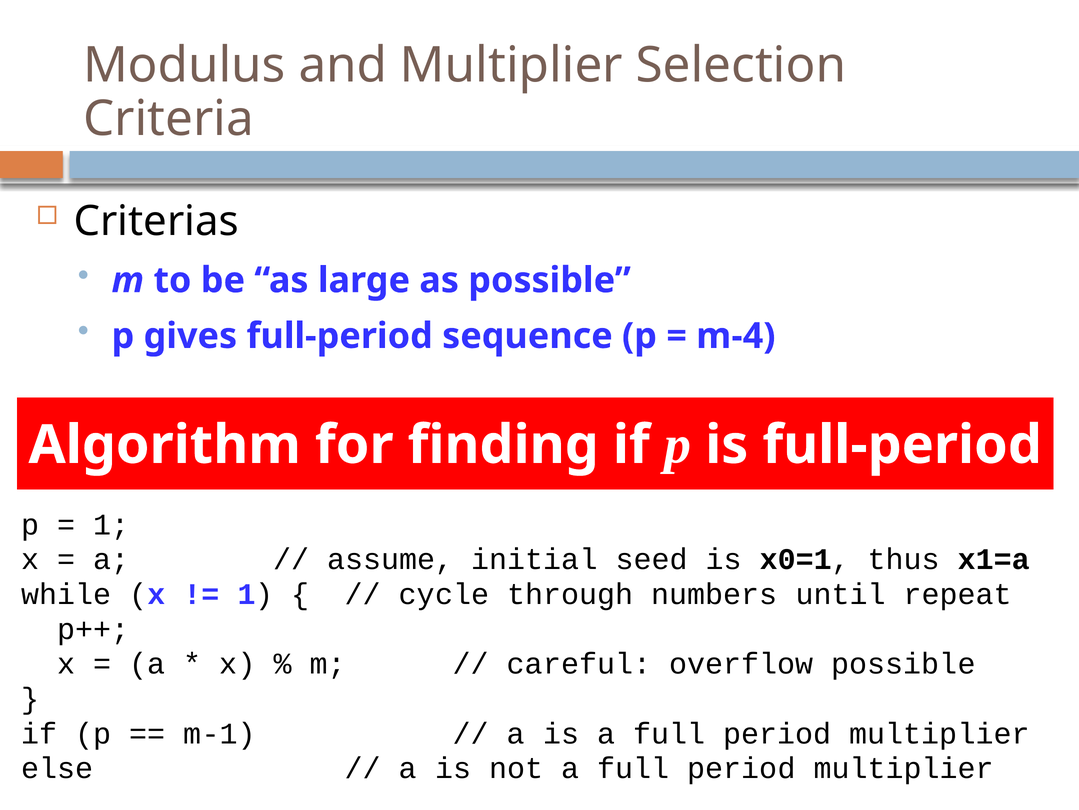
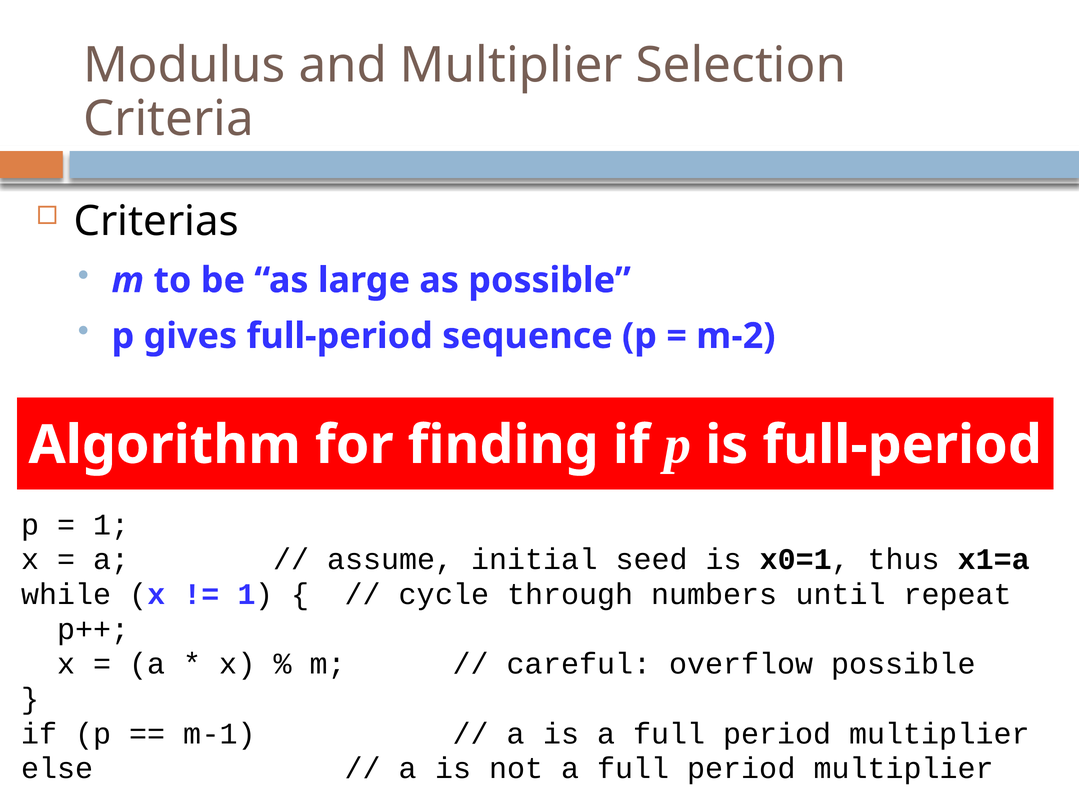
m-4: m-4 -> m-2
